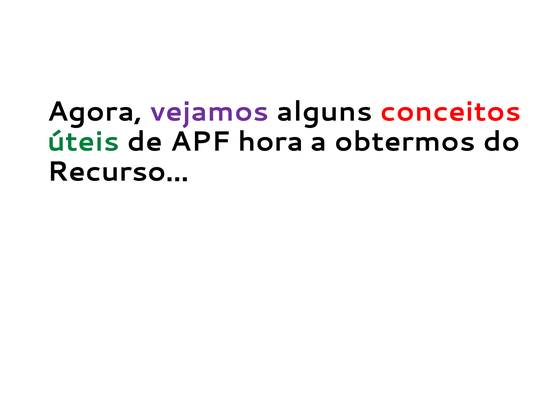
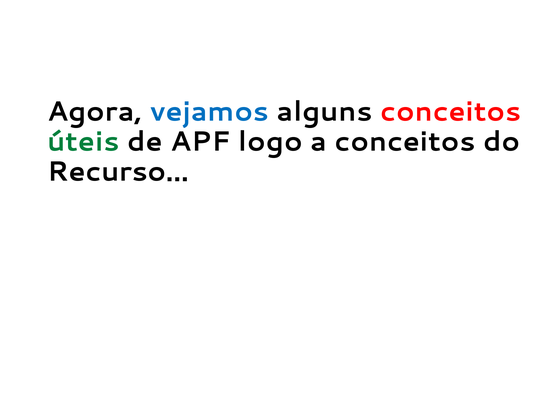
vejamos colour: purple -> blue
hora: hora -> logo
a obtermos: obtermos -> conceitos
